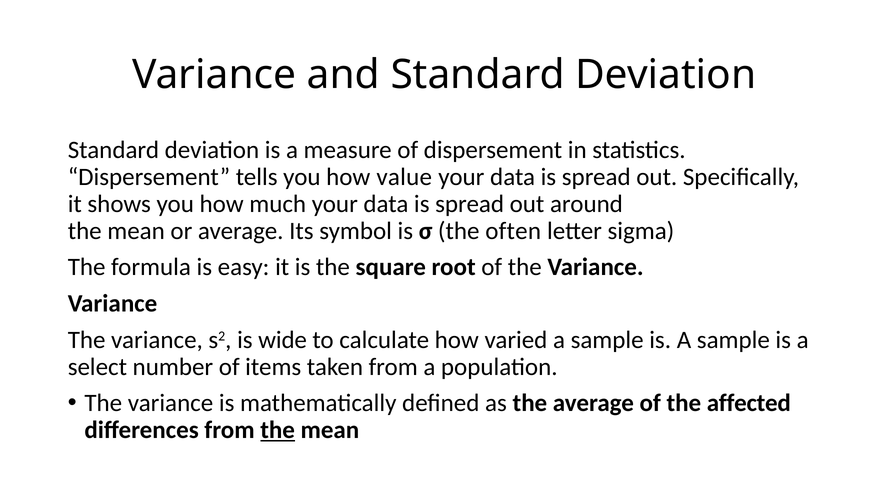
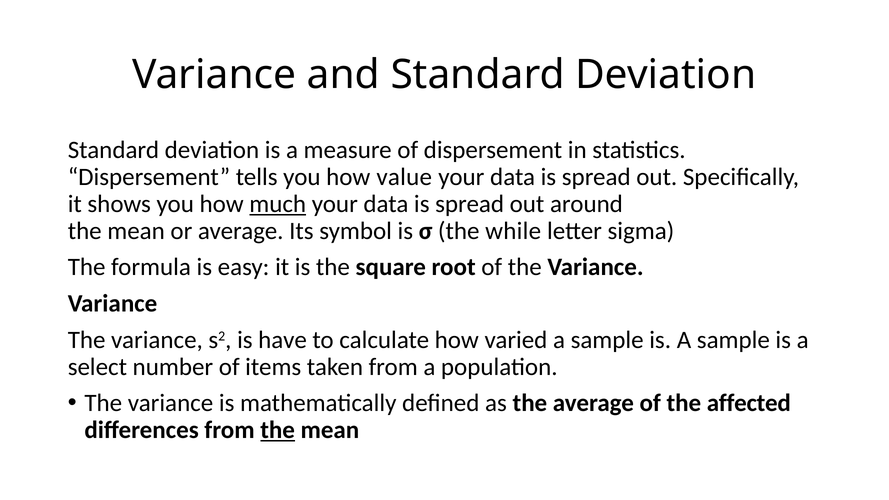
much underline: none -> present
often: often -> while
wide: wide -> have
